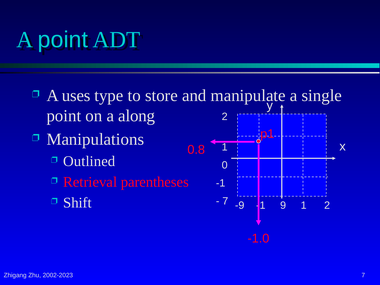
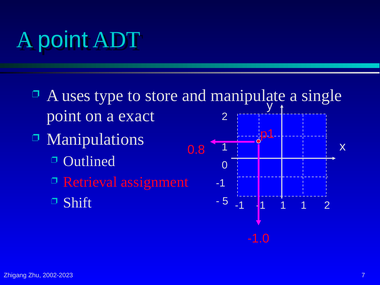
along: along -> exact
parentheses: parentheses -> assignment
7 at (225, 201): 7 -> 5
-9 at (240, 205): -9 -> -1
9 at (283, 205): 9 -> 1
